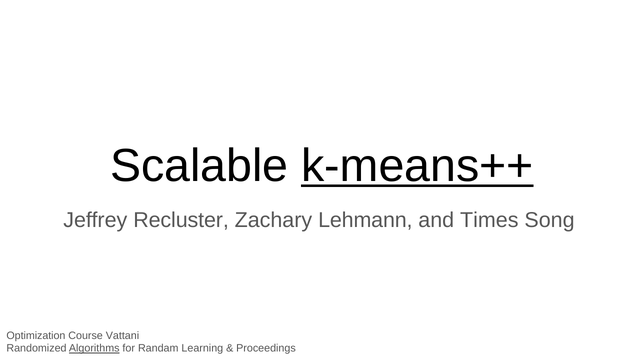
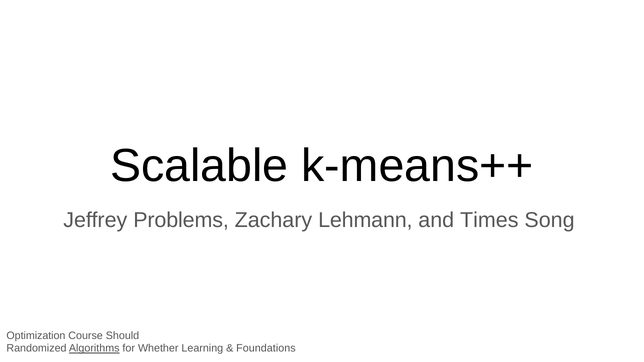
k-means++ underline: present -> none
Recluster: Recluster -> Problems
Vattani: Vattani -> Should
Randam: Randam -> Whether
Proceedings: Proceedings -> Foundations
